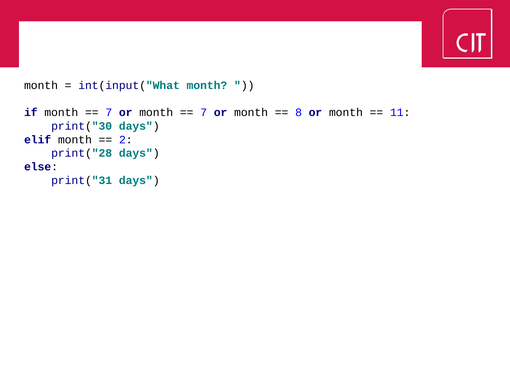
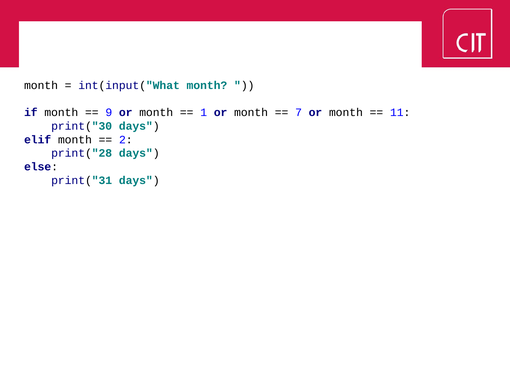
7 at (109, 113): 7 -> 9
7 at (204, 113): 7 -> 1
8: 8 -> 7
